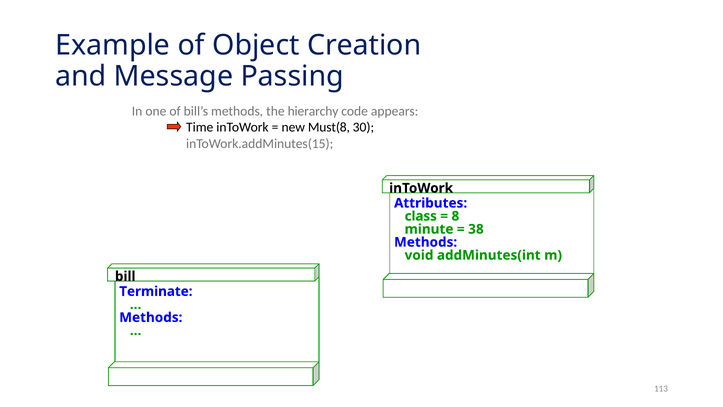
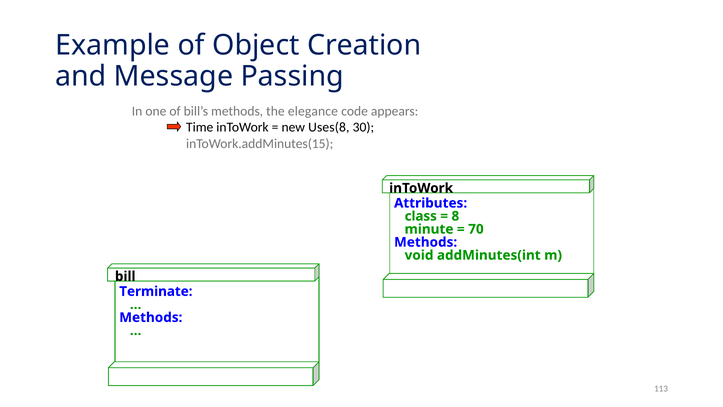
hierarchy: hierarchy -> elegance
Must(8: Must(8 -> Uses(8
38: 38 -> 70
